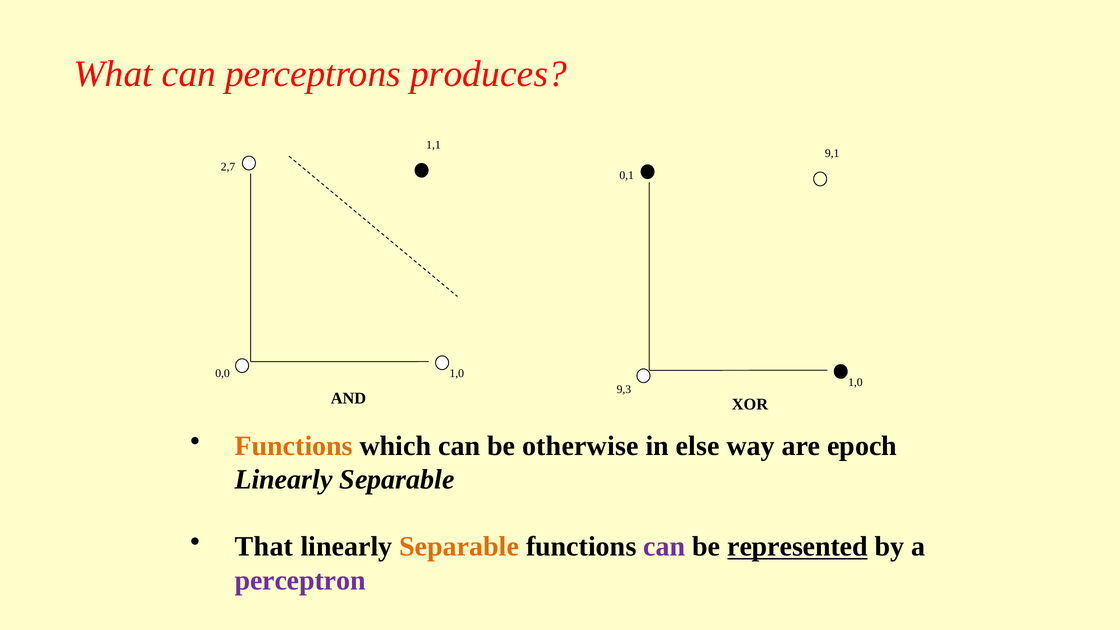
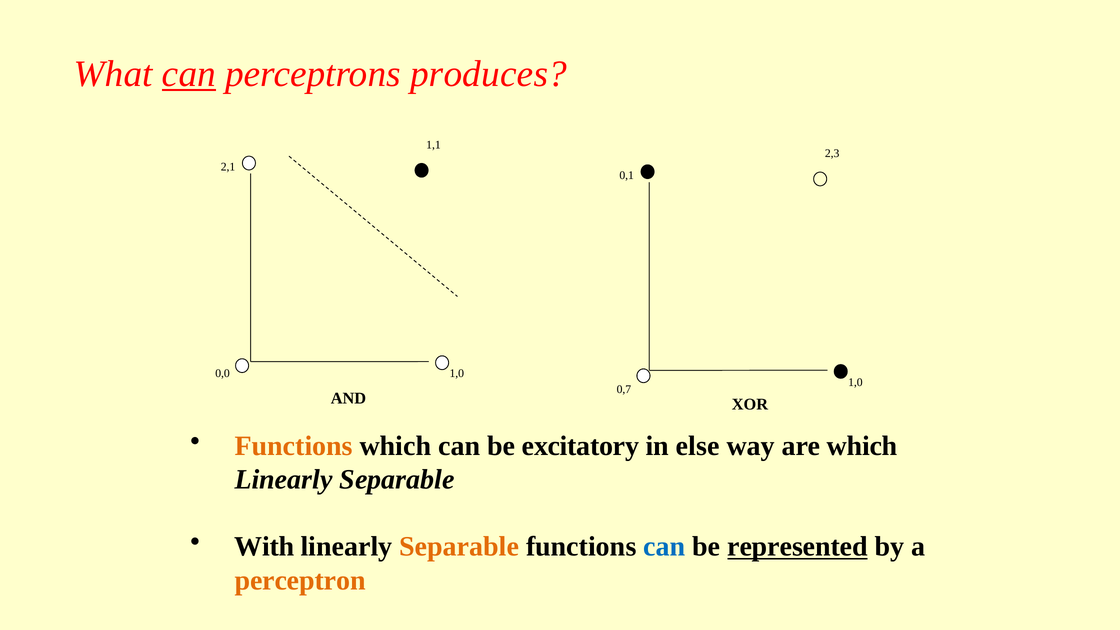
can at (189, 74) underline: none -> present
9,1: 9,1 -> 2,3
2,7: 2,7 -> 2,1
9,3: 9,3 -> 0,7
otherwise: otherwise -> excitatory
are epoch: epoch -> which
That: That -> With
can at (664, 547) colour: purple -> blue
perceptron colour: purple -> orange
